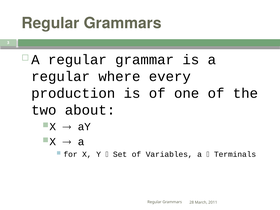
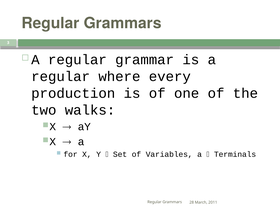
about: about -> walks
